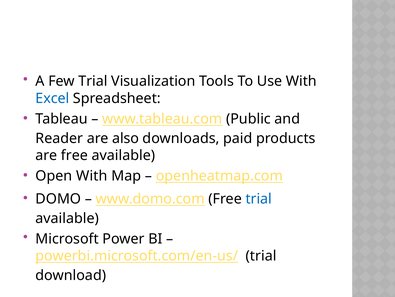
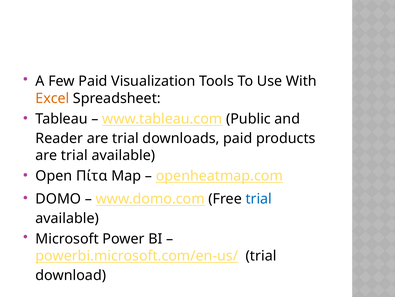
Few Trial: Trial -> Paid
Excel colour: blue -> orange
Reader are also: also -> trial
free at (74, 155): free -> trial
Open With: With -> Πίτα
